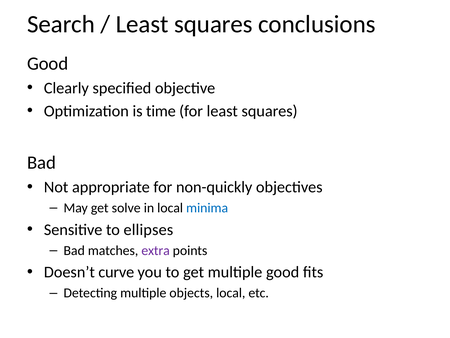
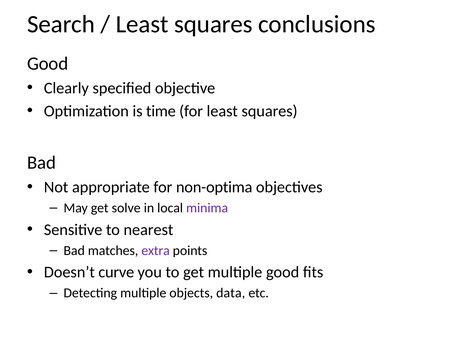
non-quickly: non-quickly -> non-optima
minima colour: blue -> purple
ellipses: ellipses -> nearest
objects local: local -> data
